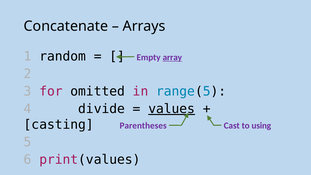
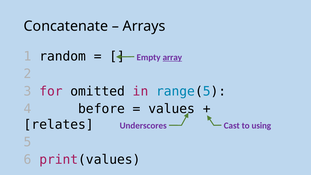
divide: divide -> before
values underline: present -> none
casting: casting -> relates
Parentheses: Parentheses -> Underscores
